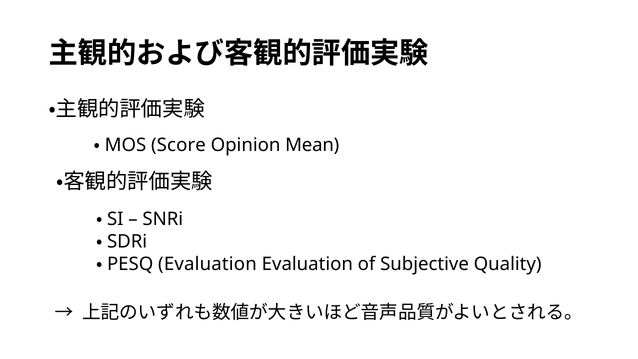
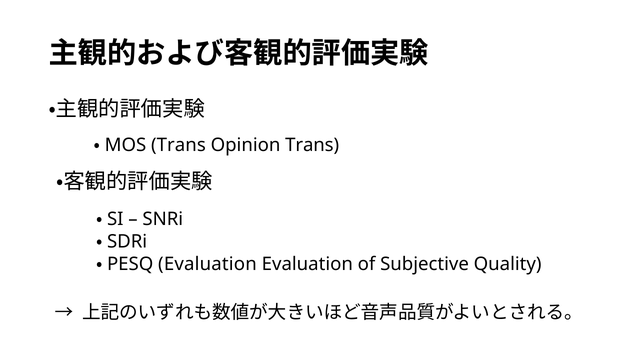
Score at (178, 145): Score -> Trans
Opinion Mean: Mean -> Trans
